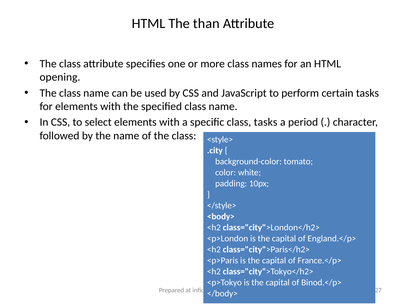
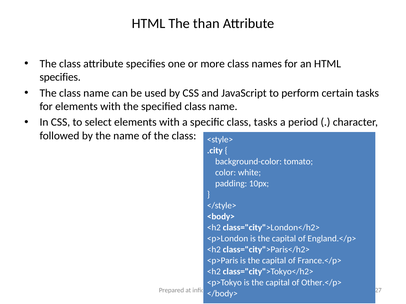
opening at (60, 77): opening -> specifies
Binod.</p>: Binod.</p> -> Other.</p>
